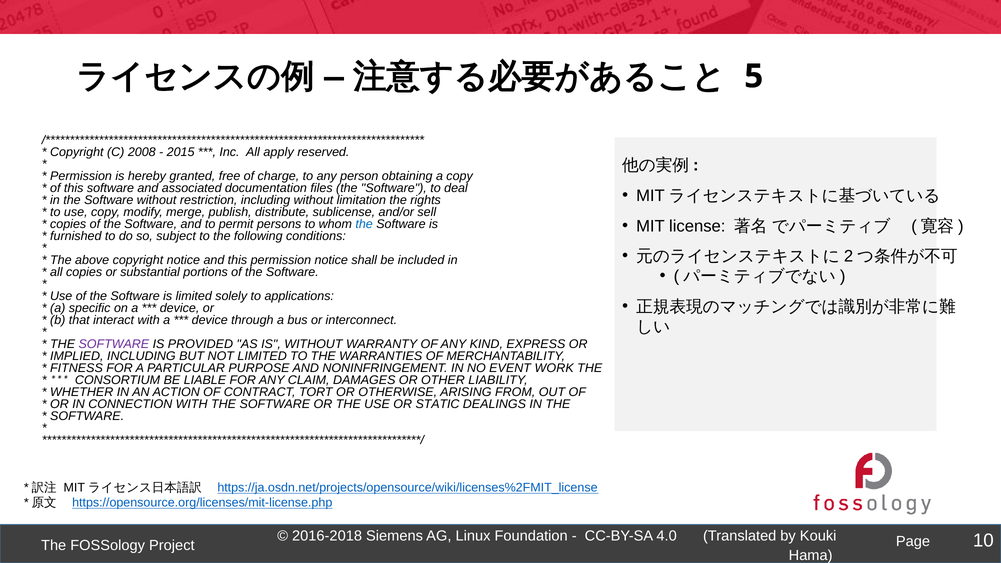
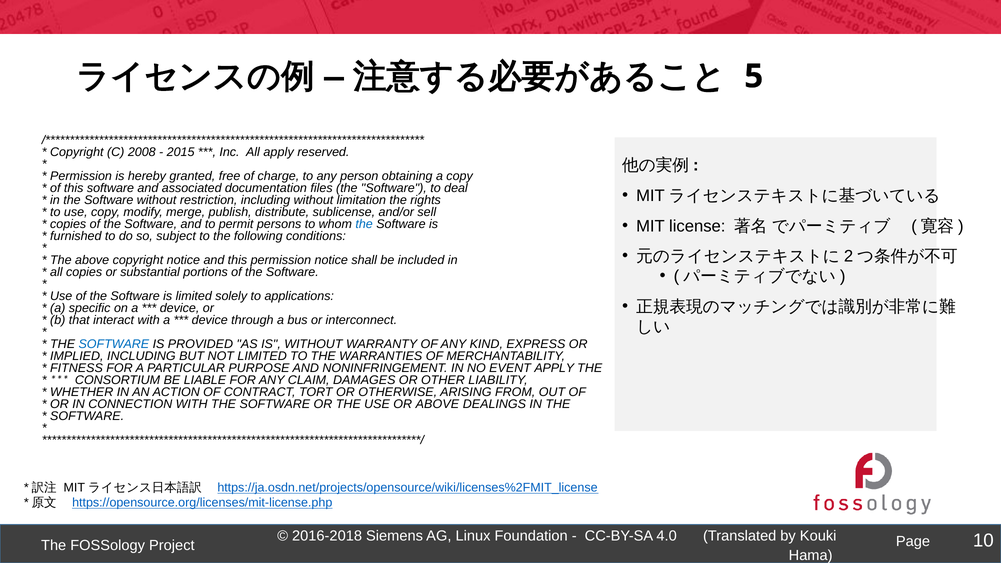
SOFTWARE at (114, 344) colour: purple -> blue
EVENT WORK: WORK -> APPLY
OR STATIC: STATIC -> ABOVE
